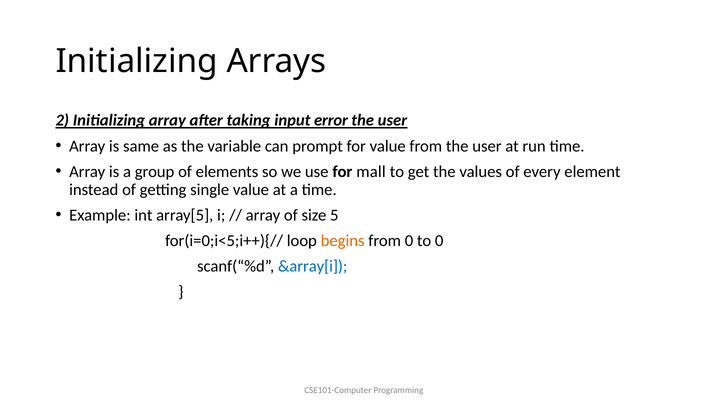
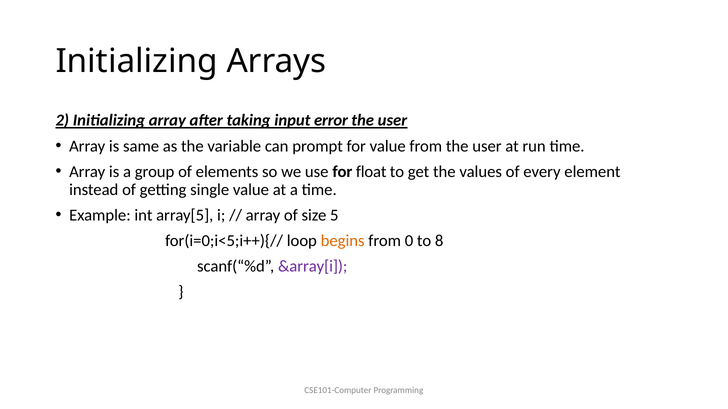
mall: mall -> float
to 0: 0 -> 8
&array[i colour: blue -> purple
